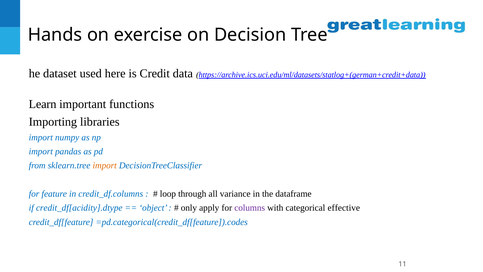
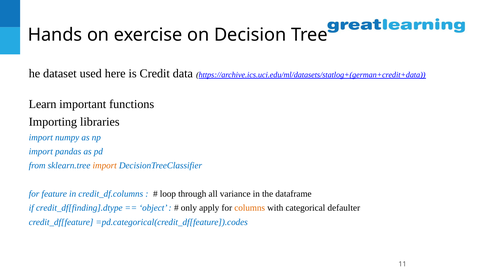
credit_df[acidity].dtype: credit_df[acidity].dtype -> credit_df[finding].dtype
columns colour: purple -> orange
effective: effective -> defaulter
